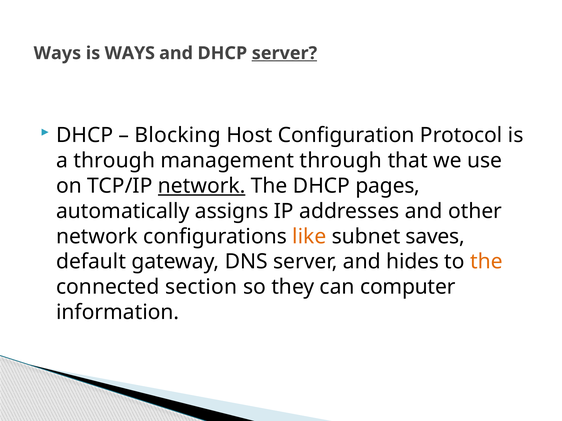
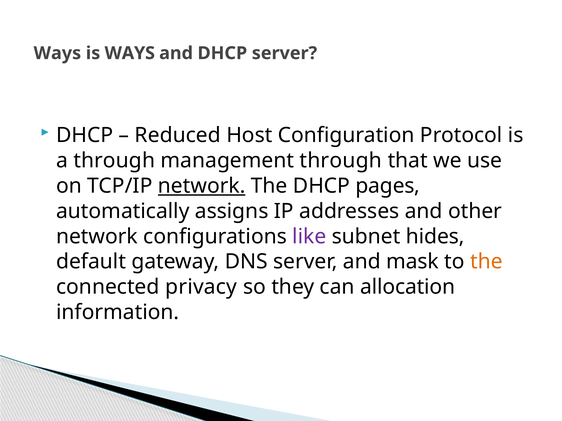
server at (284, 53) underline: present -> none
Blocking: Blocking -> Reduced
like colour: orange -> purple
saves: saves -> hides
hides: hides -> mask
section: section -> privacy
computer: computer -> allocation
